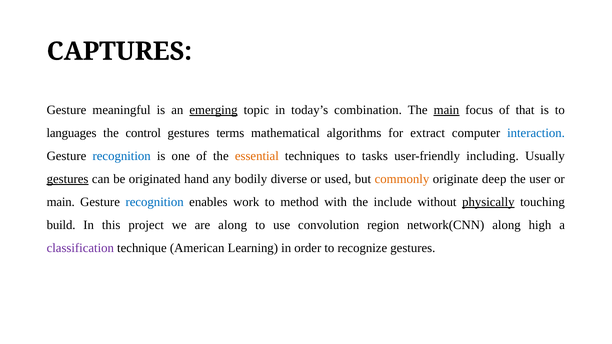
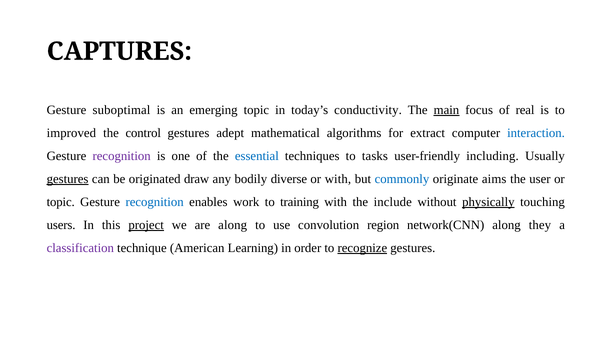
meaningful: meaningful -> suboptimal
emerging underline: present -> none
combination: combination -> conductivity
that: that -> real
languages: languages -> improved
terms: terms -> adept
recognition at (122, 156) colour: blue -> purple
essential colour: orange -> blue
hand: hand -> draw
or used: used -> with
commonly colour: orange -> blue
deep: deep -> aims
main at (61, 202): main -> topic
method: method -> training
build: build -> users
project underline: none -> present
high: high -> they
recognize underline: none -> present
